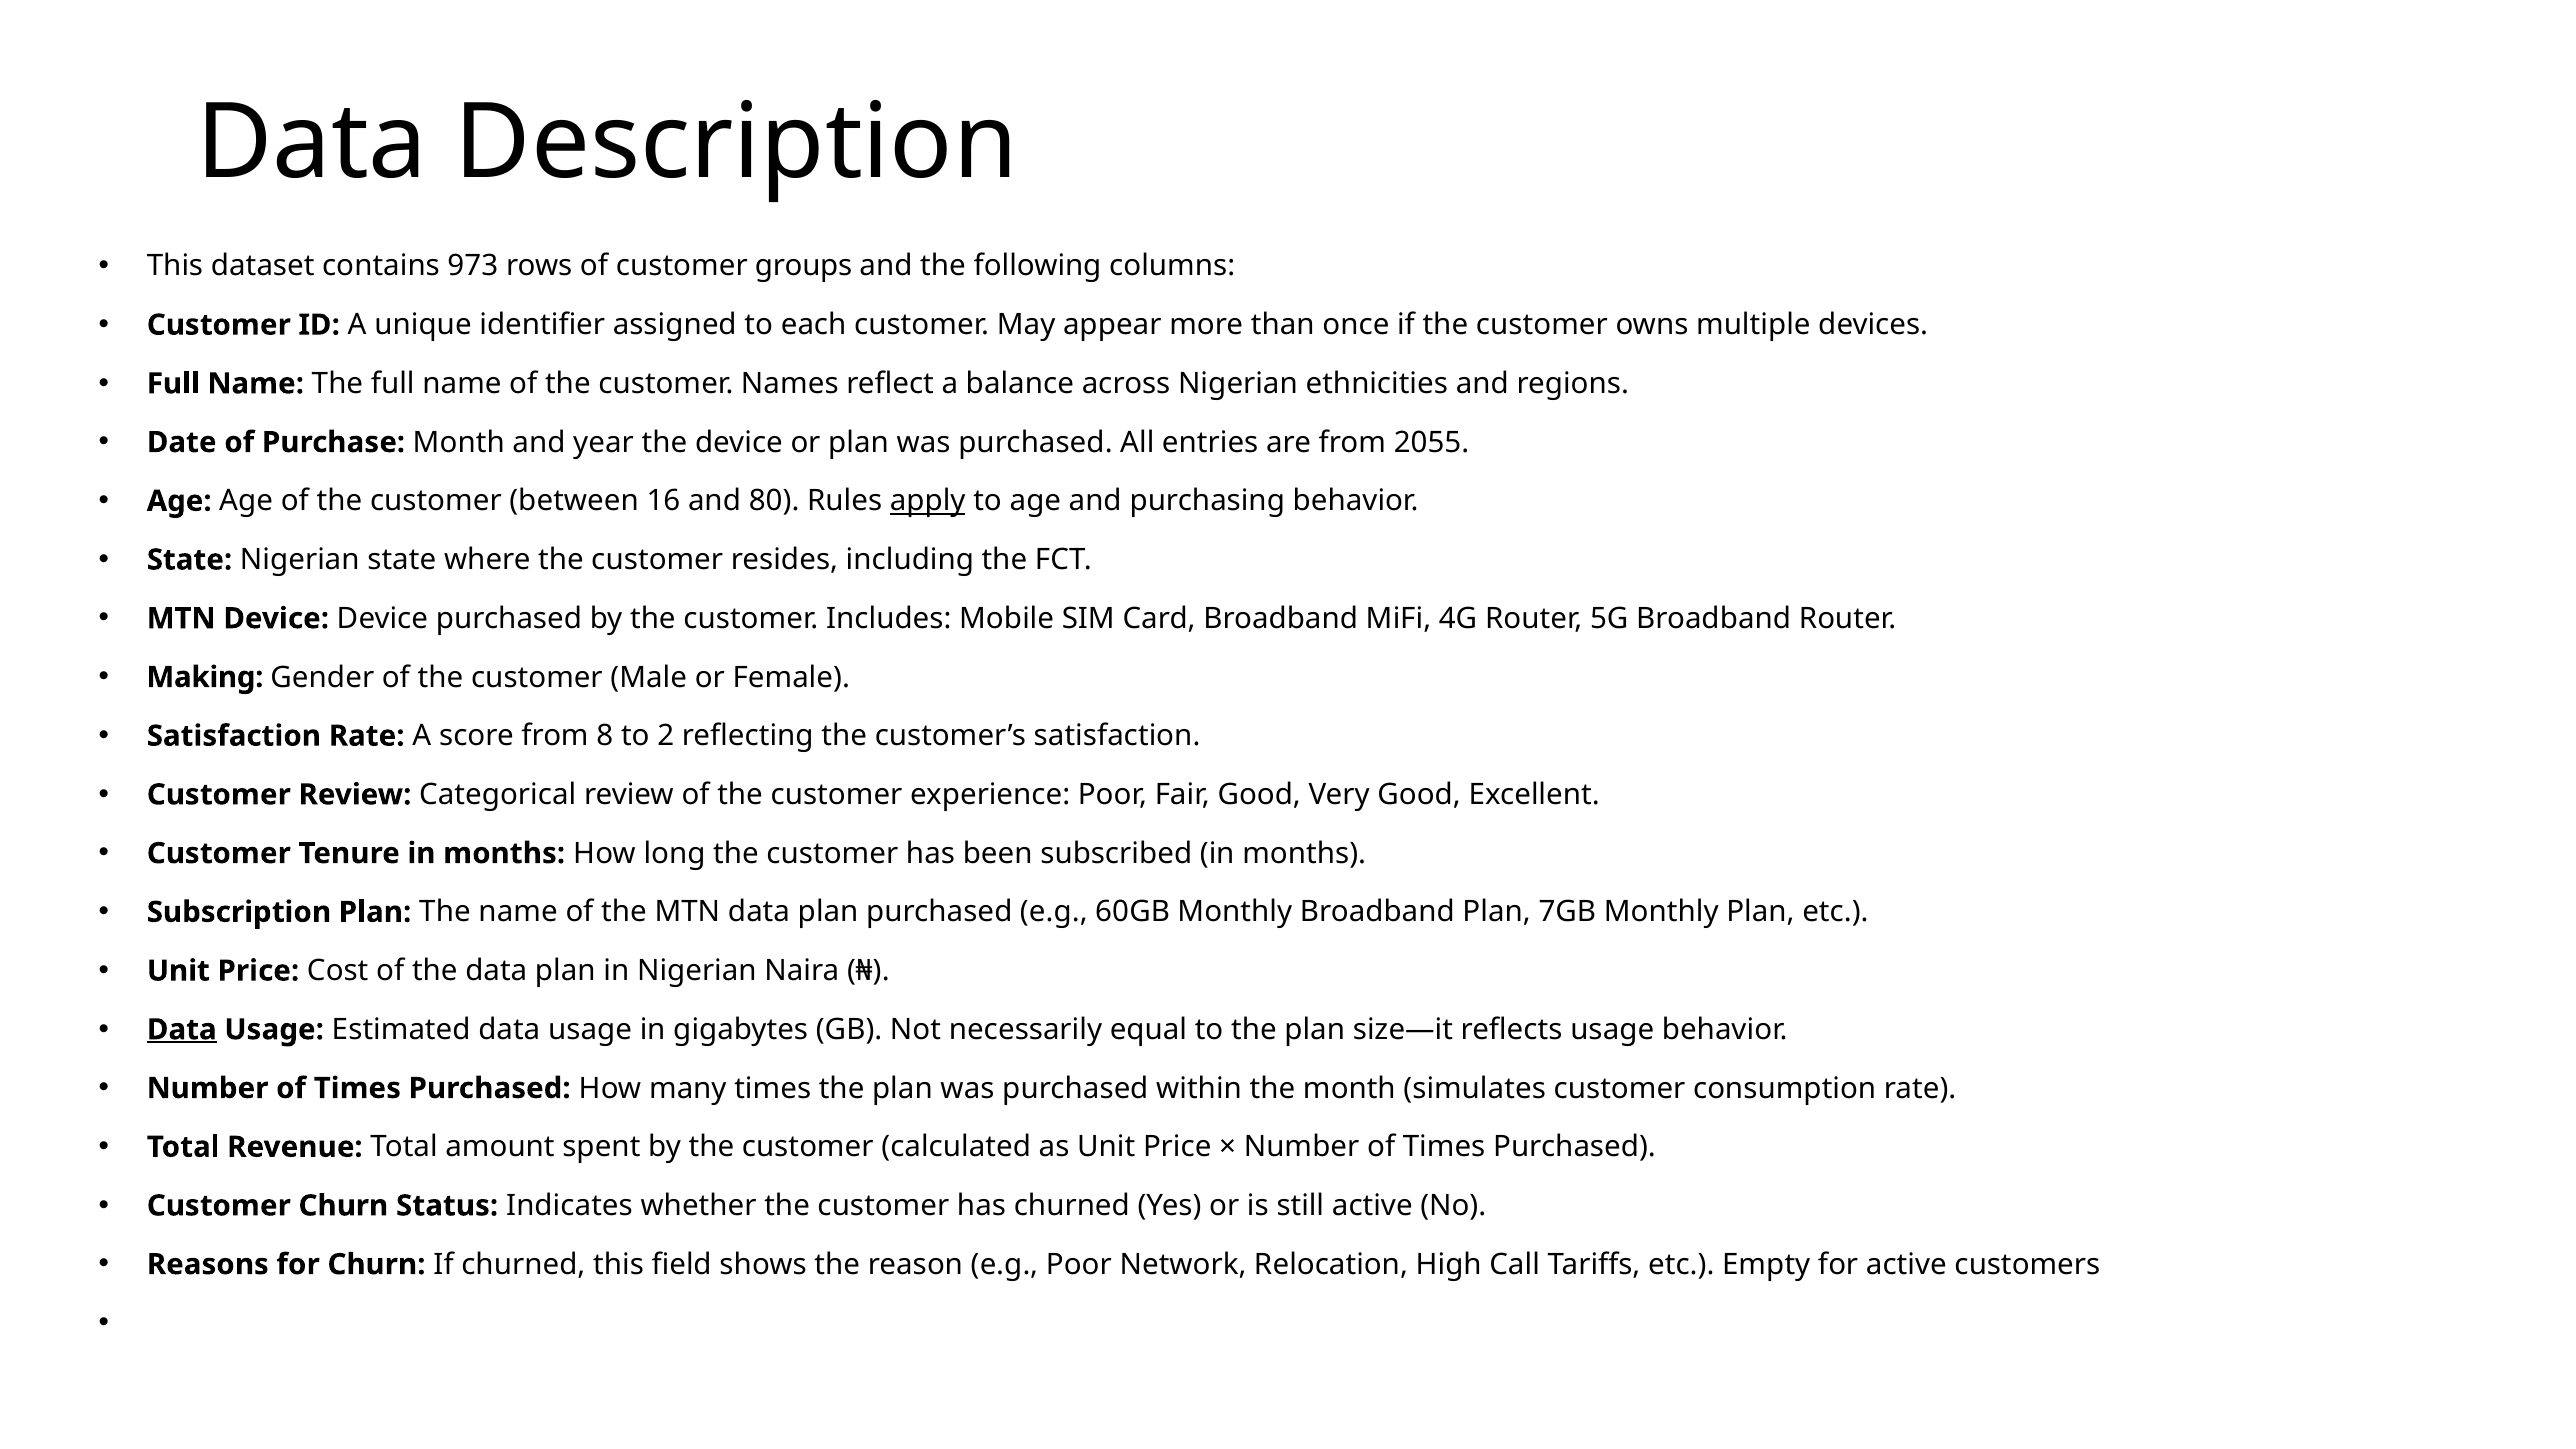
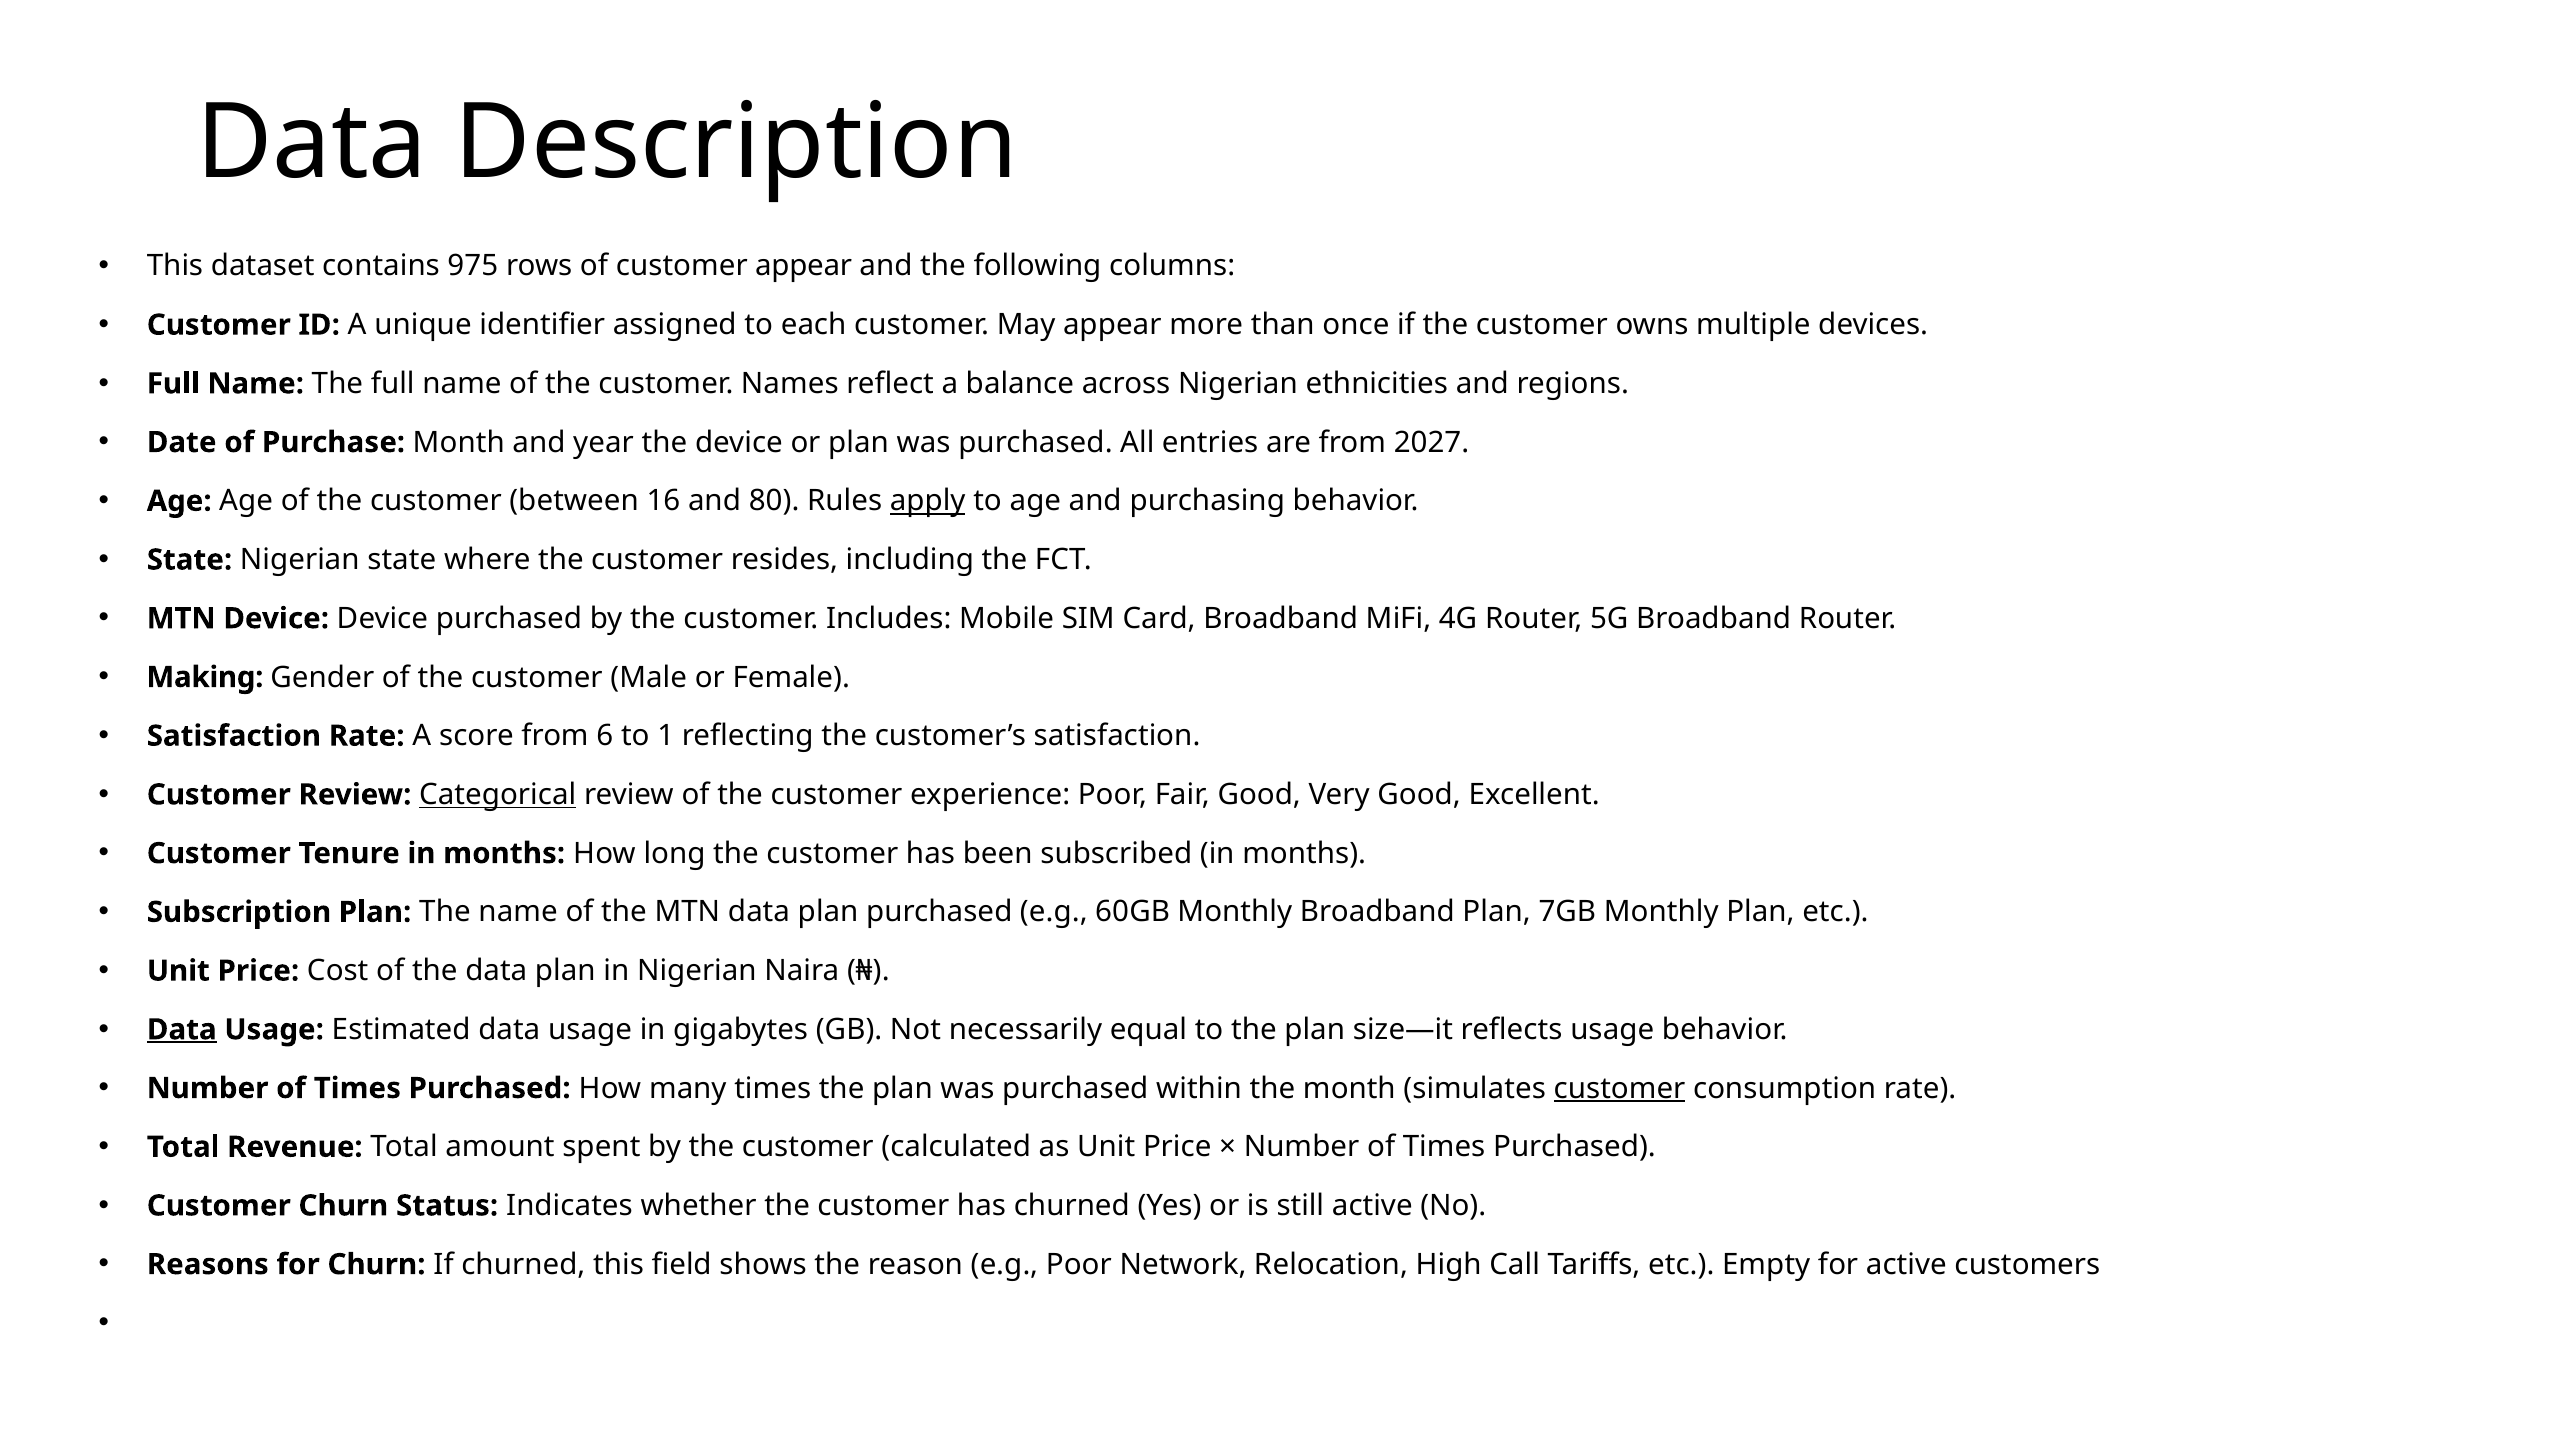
973: 973 -> 975
customer groups: groups -> appear
2055: 2055 -> 2027
8: 8 -> 6
2: 2 -> 1
Categorical underline: none -> present
customer at (1620, 1088) underline: none -> present
